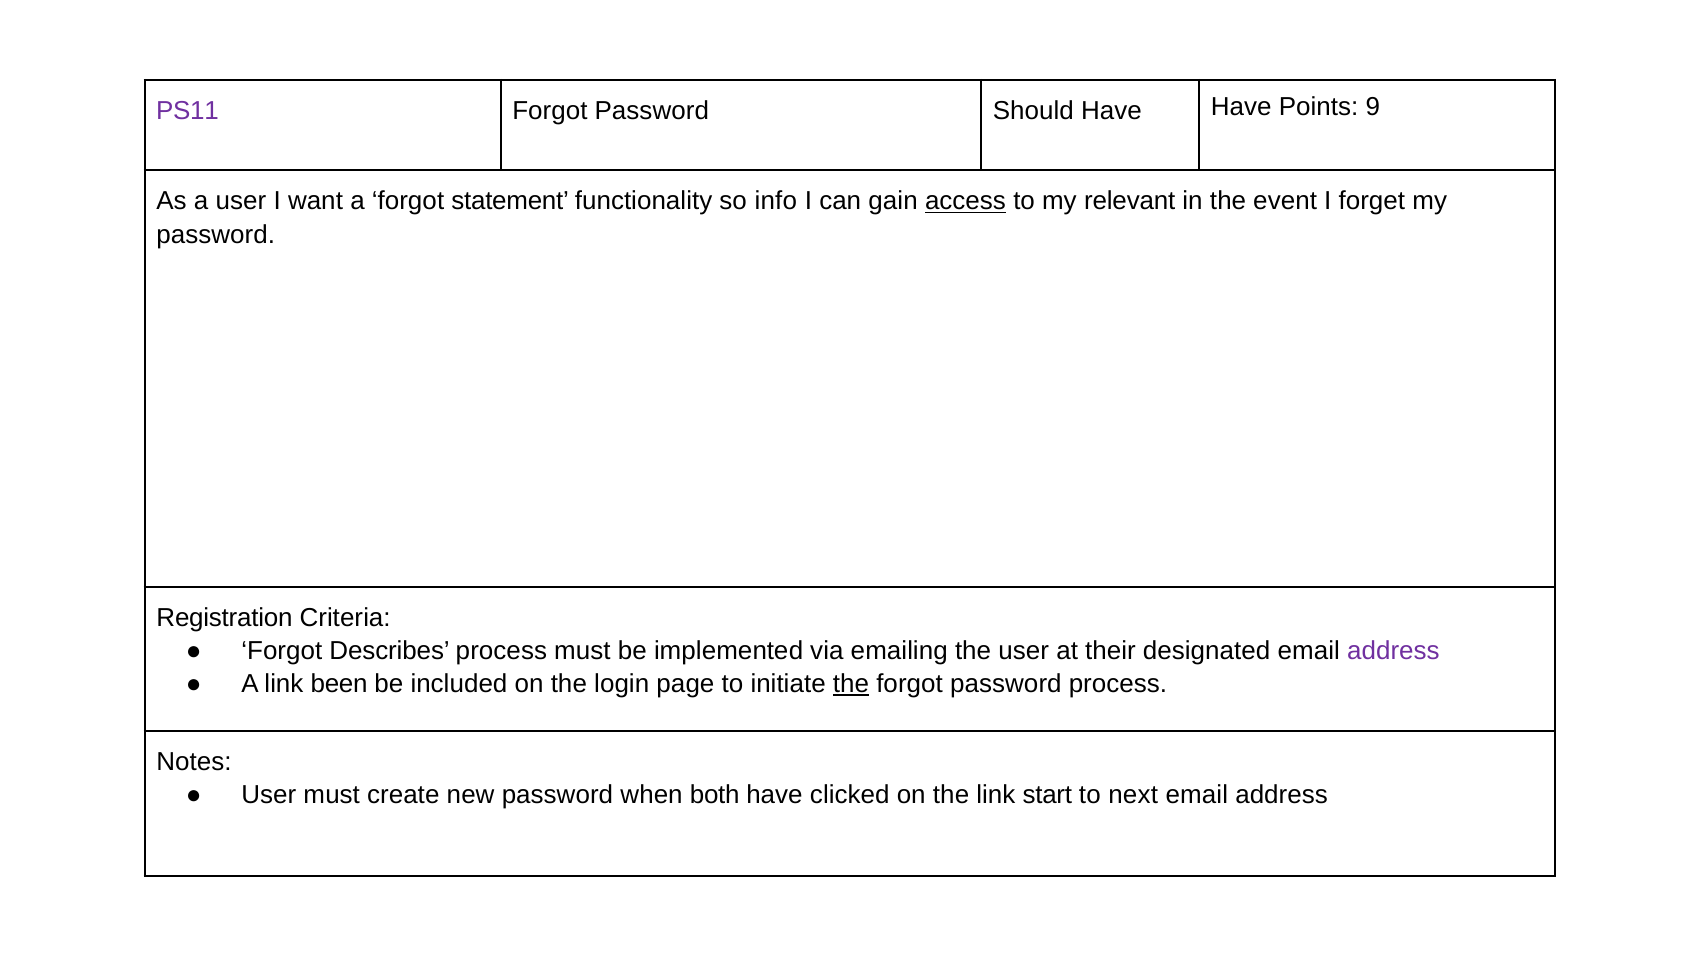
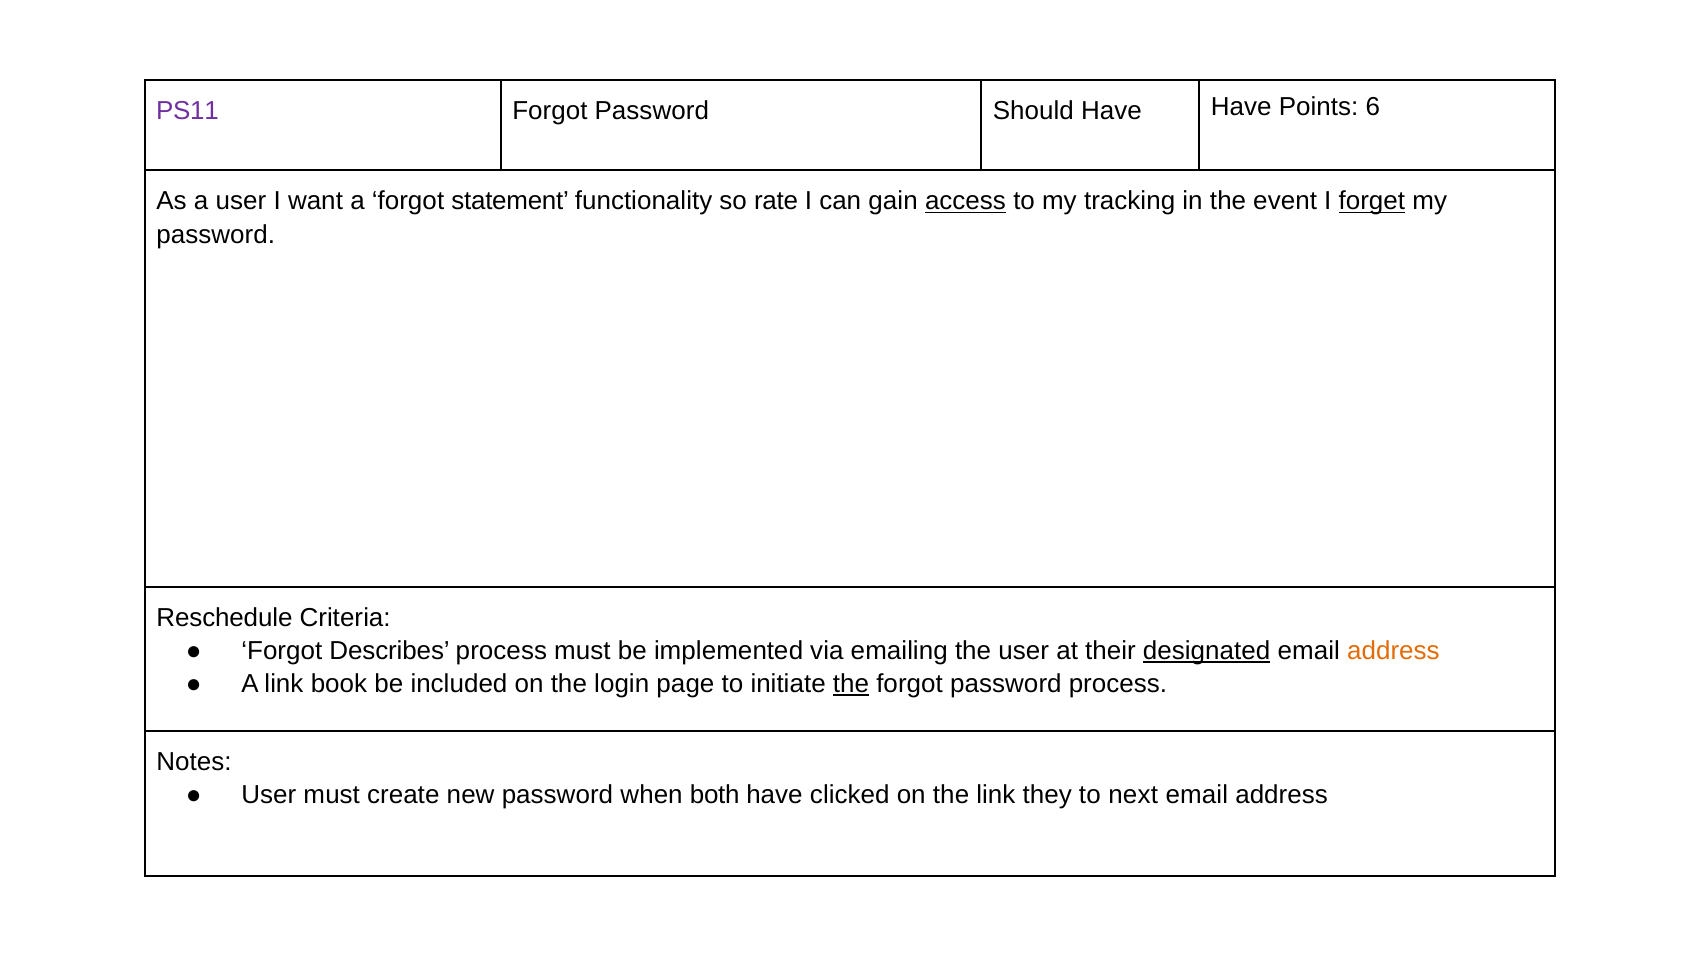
9: 9 -> 6
info: info -> rate
relevant: relevant -> tracking
forget underline: none -> present
Registration: Registration -> Reschedule
designated underline: none -> present
address at (1393, 651) colour: purple -> orange
been: been -> book
start: start -> they
